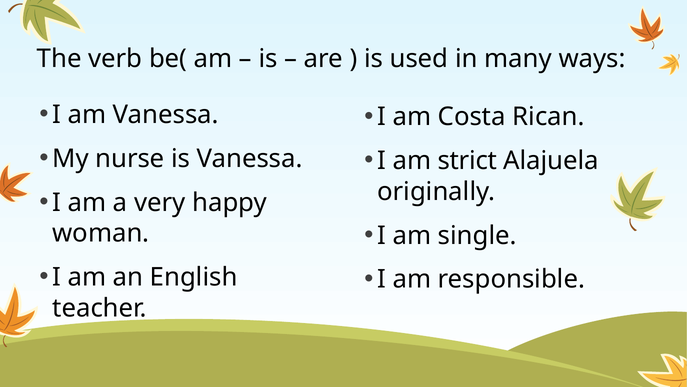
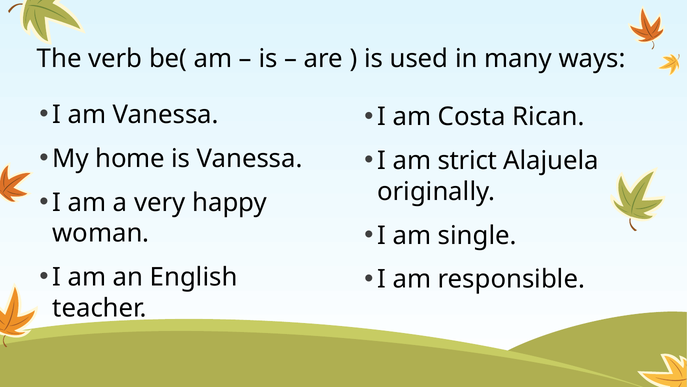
nurse: nurse -> home
